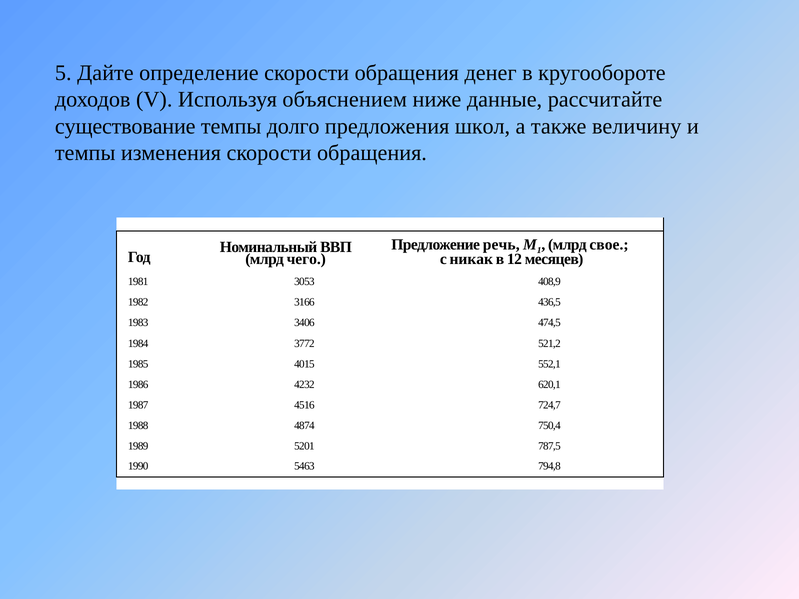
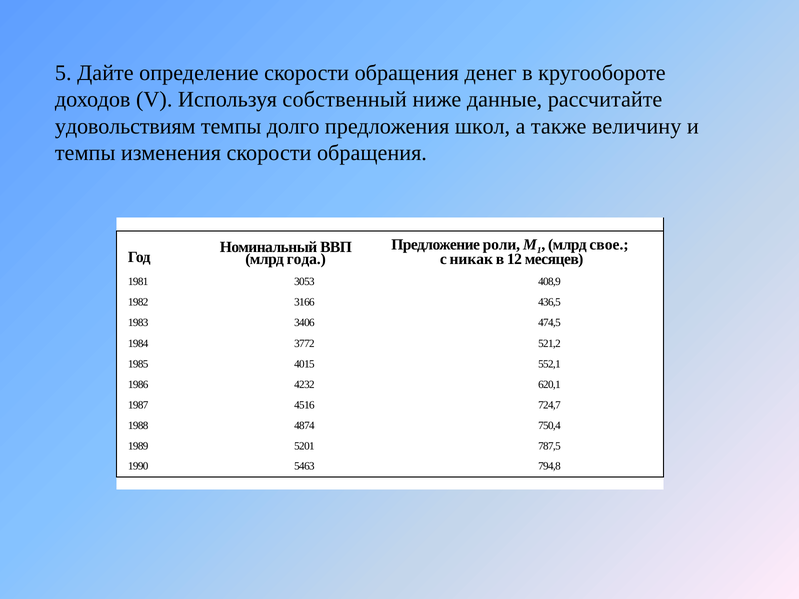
объяснением: объяснением -> собственный
существование: существование -> удовольствиям
речь: речь -> роли
чего: чего -> года
